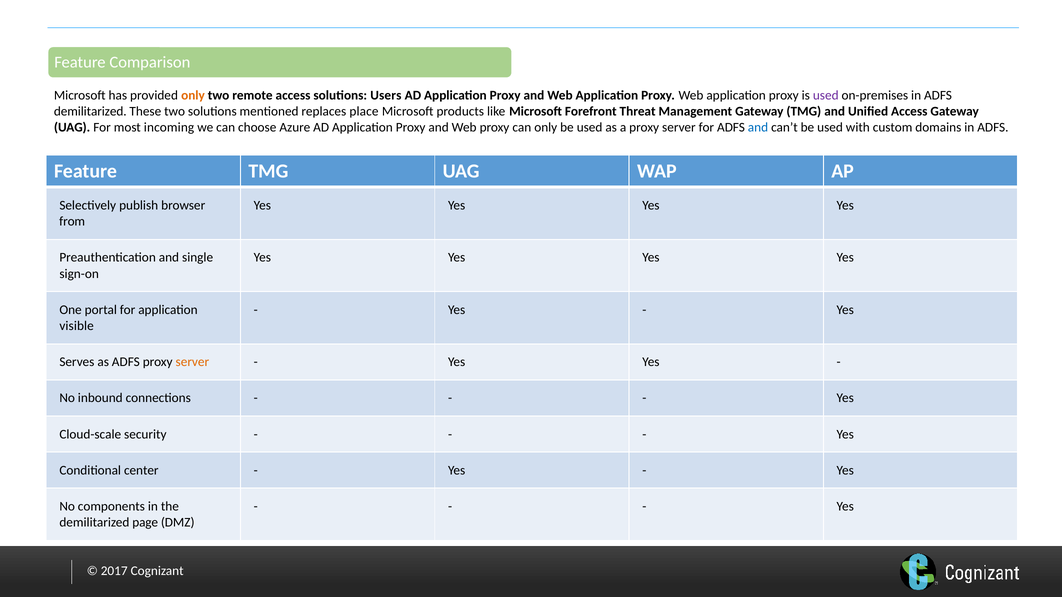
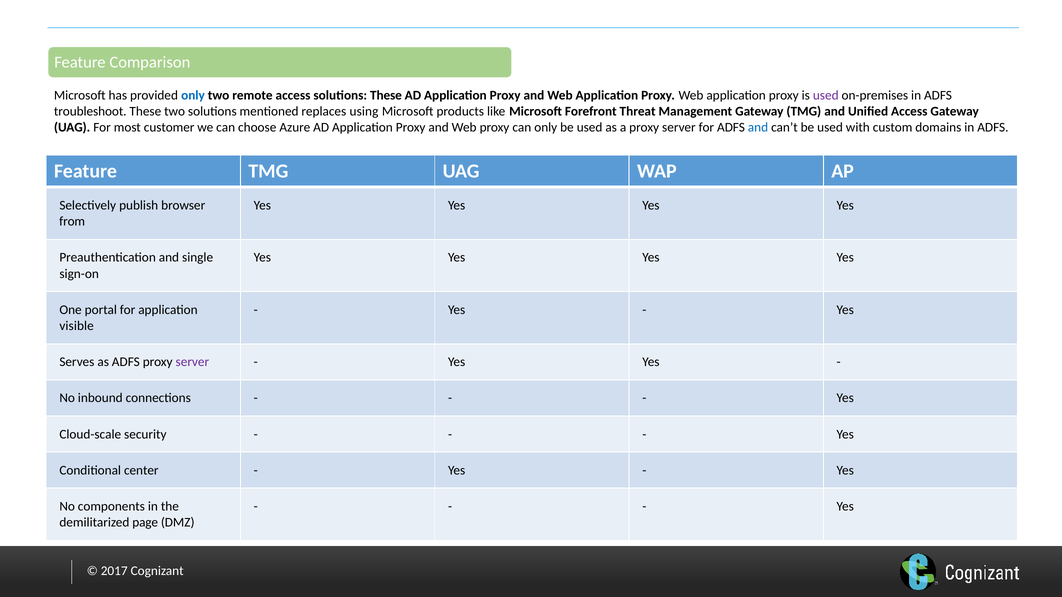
only at (193, 95) colour: orange -> blue
solutions Users: Users -> These
demilitarized at (90, 111): demilitarized -> troubleshoot
place: place -> using
incoming: incoming -> customer
server at (192, 362) colour: orange -> purple
